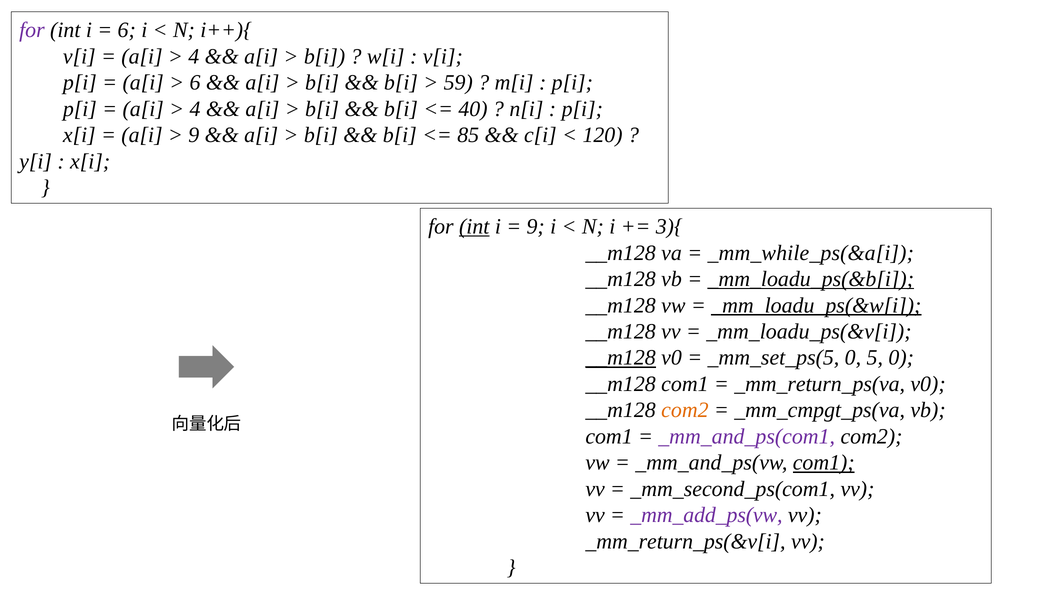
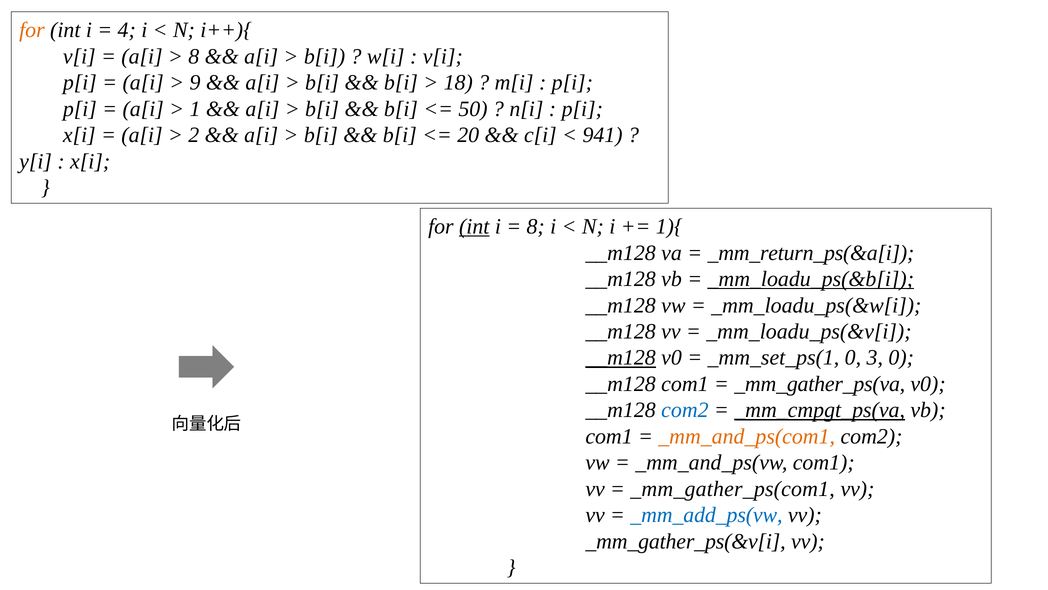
for at (32, 30) colour: purple -> orange
6 at (127, 30): 6 -> 4
4 at (194, 56): 4 -> 8
6 at (195, 83): 6 -> 9
59: 59 -> 18
4 at (195, 109): 4 -> 1
40: 40 -> 50
9 at (194, 135): 9 -> 2
85: 85 -> 20
120: 120 -> 941
9 at (536, 226): 9 -> 8
3){: 3){ -> 1){
_mm_while_ps(&a[i: _mm_while_ps(&a[i -> _mm_return_ps(&a[i
_mm_loadu_ps(&w[i underline: present -> none
_mm_set_ps(5: _mm_set_ps(5 -> _mm_set_ps(1
5: 5 -> 3
_mm_return_ps(va: _mm_return_ps(va -> _mm_gather_ps(va
com2 at (685, 410) colour: orange -> blue
_mm_cmpgt_ps(va underline: none -> present
_mm_and_ps(com1 colour: purple -> orange
com1 at (824, 462) underline: present -> none
_mm_second_ps(com1: _mm_second_ps(com1 -> _mm_gather_ps(com1
_mm_add_ps(vw colour: purple -> blue
_mm_return_ps(&v[i: _mm_return_ps(&v[i -> _mm_gather_ps(&v[i
